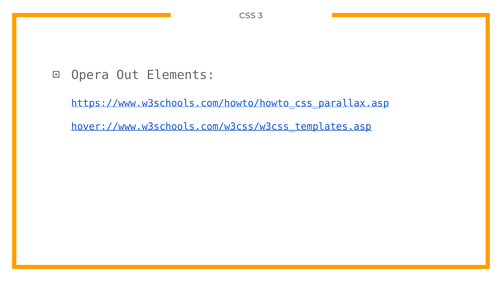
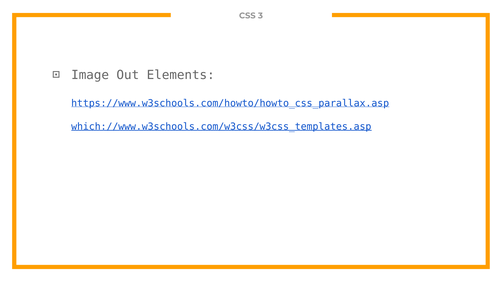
Opera: Opera -> Image
hover://www.w3schools.com/w3css/w3css_templates.asp: hover://www.w3schools.com/w3css/w3css_templates.asp -> which://www.w3schools.com/w3css/w3css_templates.asp
